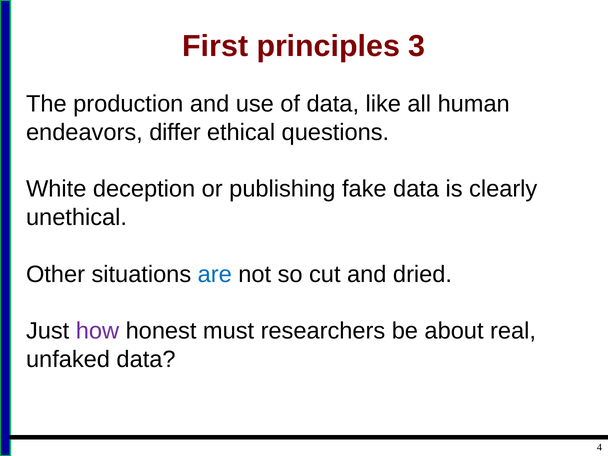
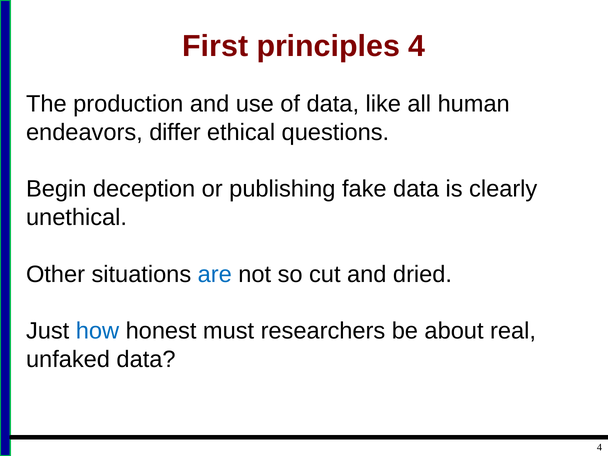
principles 3: 3 -> 4
White: White -> Begin
how colour: purple -> blue
